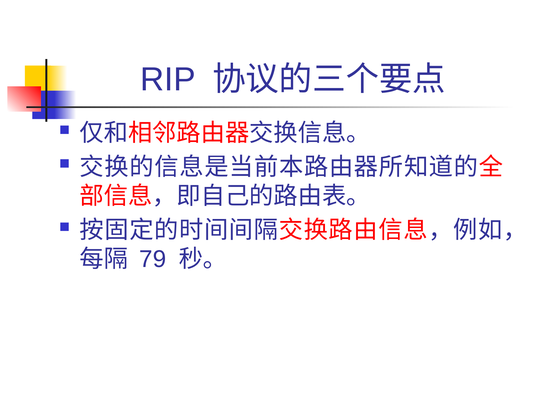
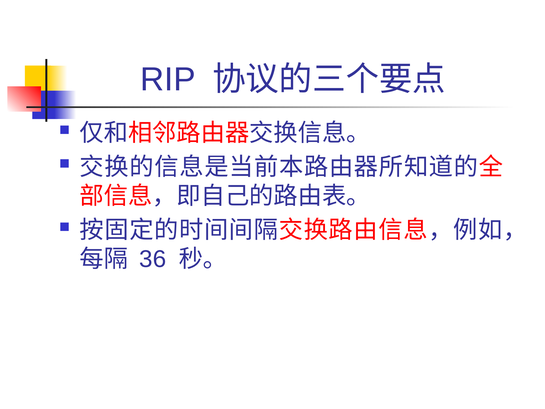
79: 79 -> 36
